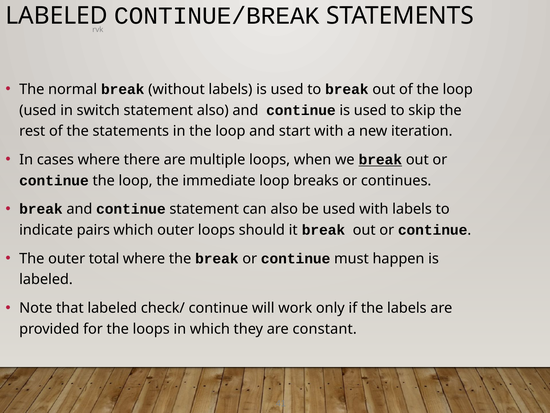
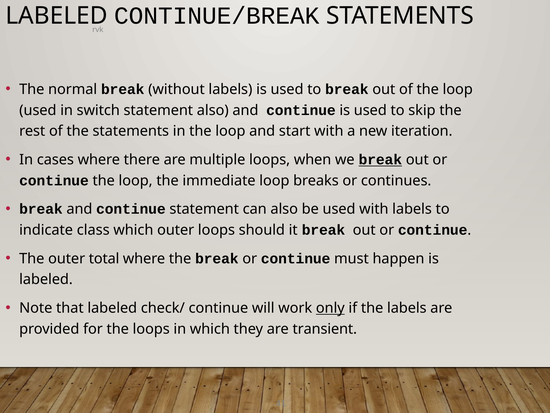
pairs: pairs -> class
only underline: none -> present
constant: constant -> transient
